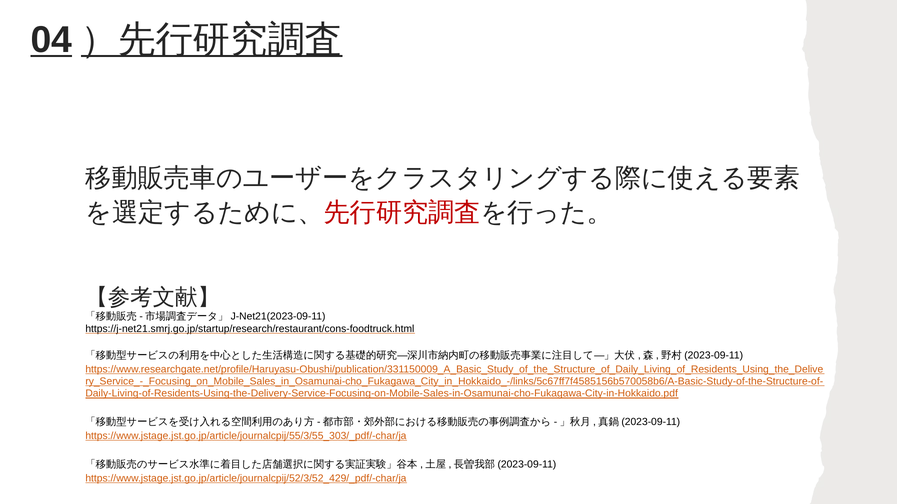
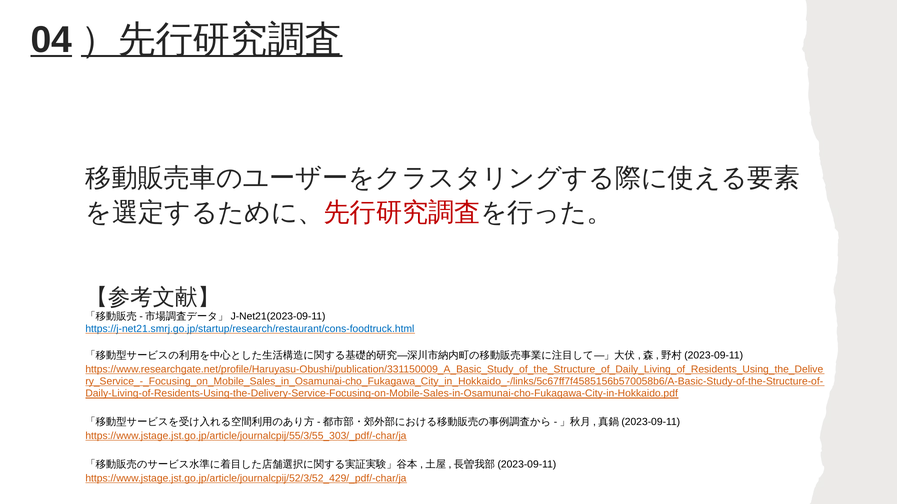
https://j-net21.smrj.go.jp/startup/research/restaurant/cons-foodtruck.html colour: black -> blue
